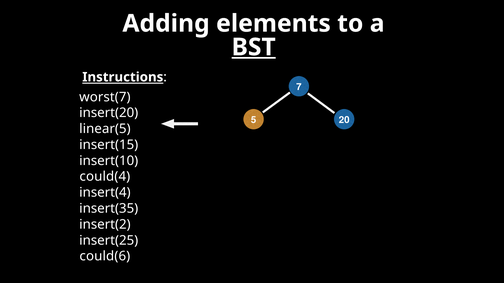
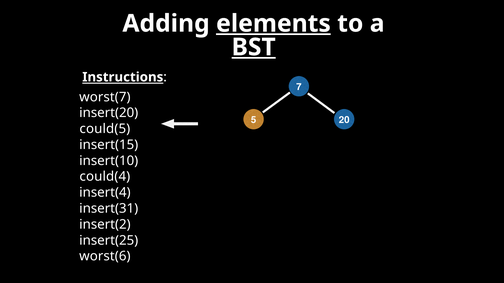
elements underline: none -> present
linear(5: linear(5 -> could(5
insert(35: insert(35 -> insert(31
could(6: could(6 -> worst(6
